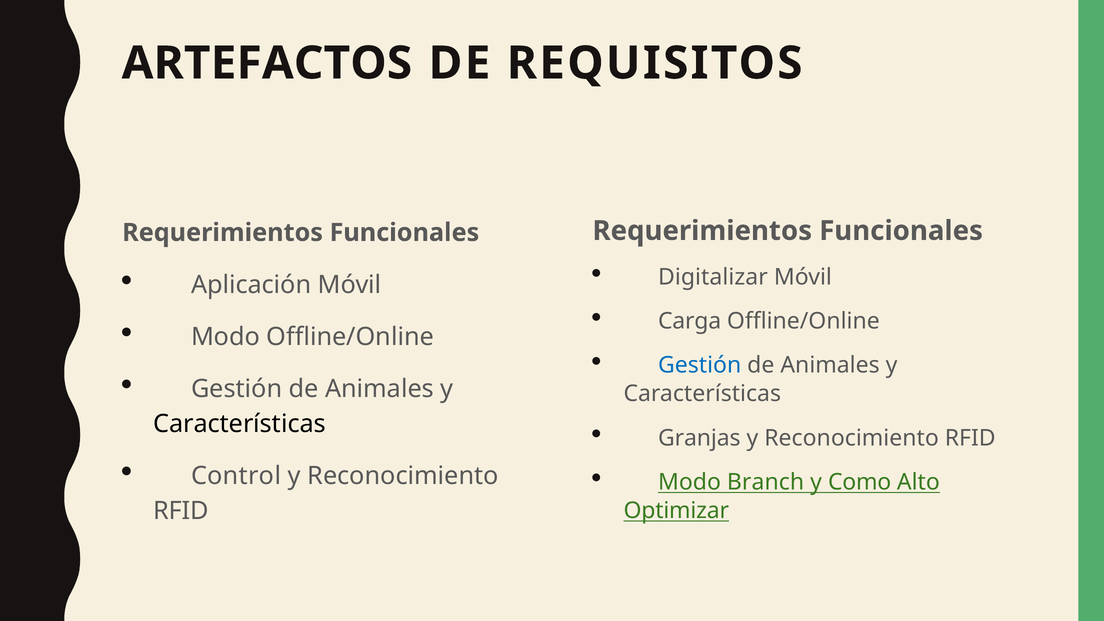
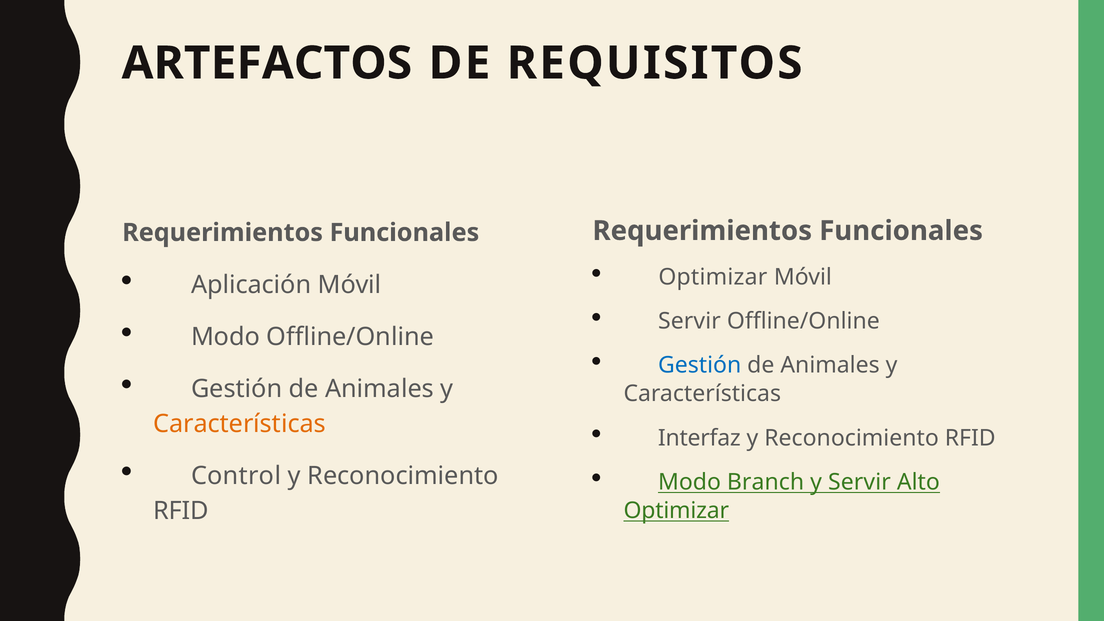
Digitalizar at (713, 277): Digitalizar -> Optimizar
Carga at (690, 321): Carga -> Servir
Características at (240, 424) colour: black -> orange
Granjas: Granjas -> Interfaz
y Como: Como -> Servir
